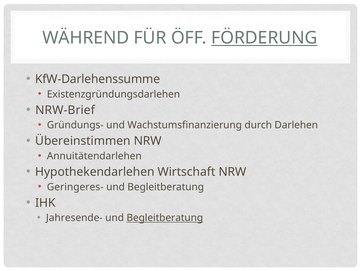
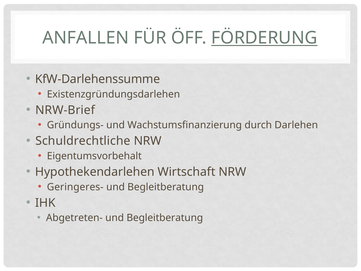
WÄHREND: WÄHREND -> ANFALLEN
Übereinstimmen: Übereinstimmen -> Schuldrechtliche
Annuitätendarlehen: Annuitätendarlehen -> Eigentumsvorbehalt
Jahresende-: Jahresende- -> Abgetreten-
Begleitberatung at (165, 218) underline: present -> none
